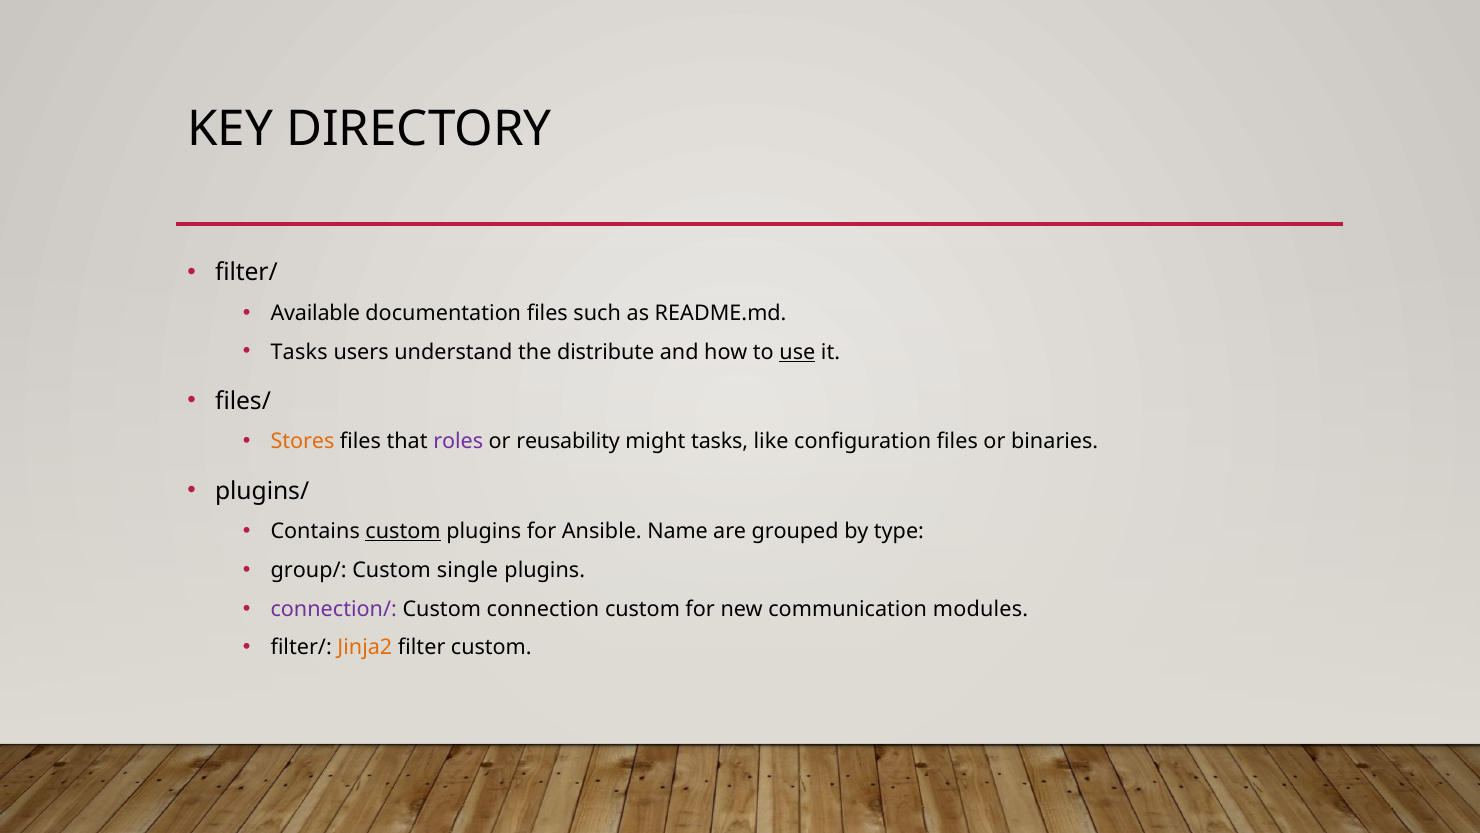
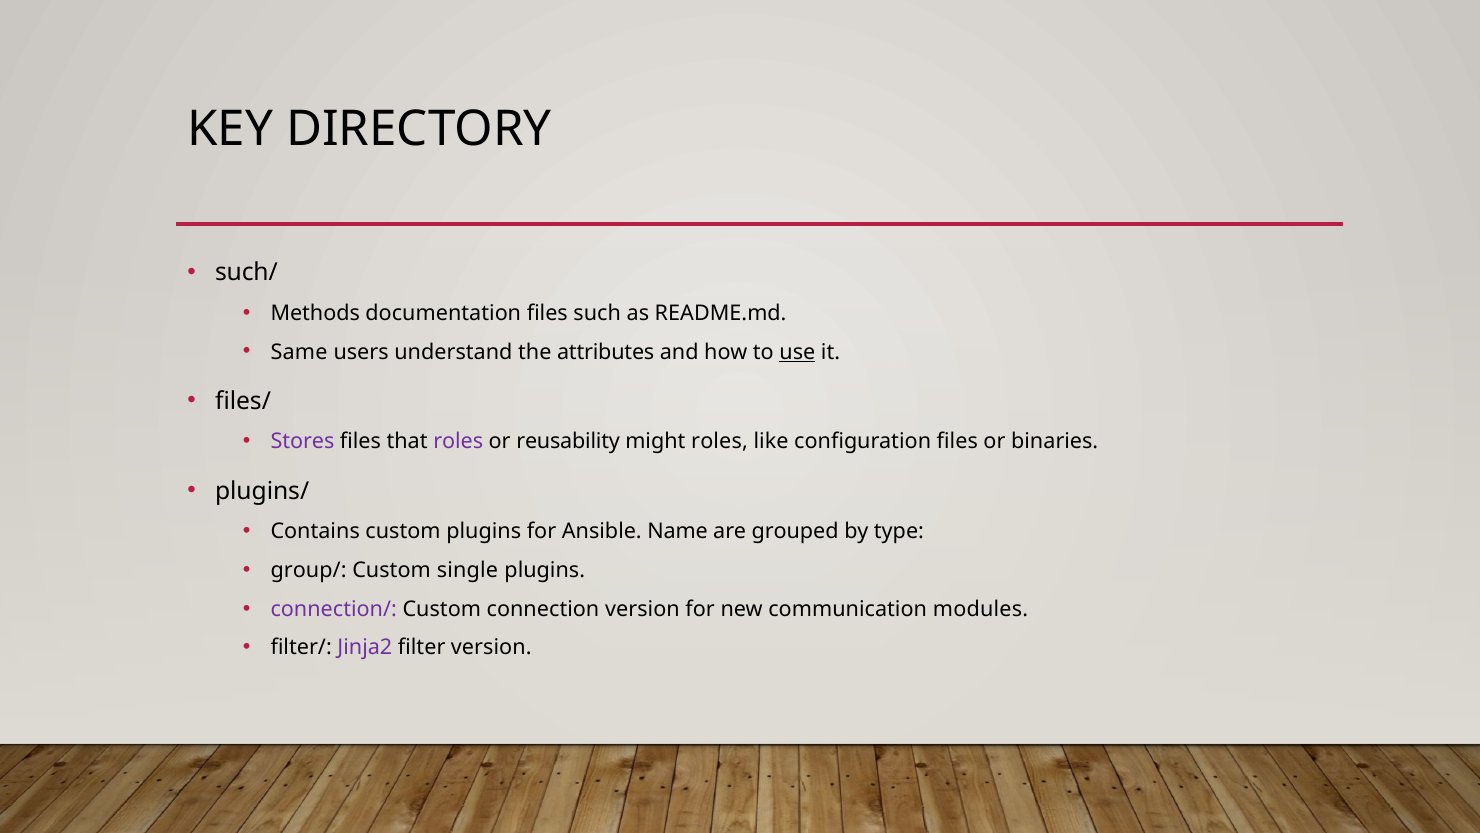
filter/ at (246, 273): filter/ -> such/
Available: Available -> Methods
Tasks at (299, 352): Tasks -> Same
distribute: distribute -> attributes
Stores colour: orange -> purple
might tasks: tasks -> roles
custom at (403, 531) underline: present -> none
connection custom: custom -> version
Jinja2 colour: orange -> purple
filter custom: custom -> version
